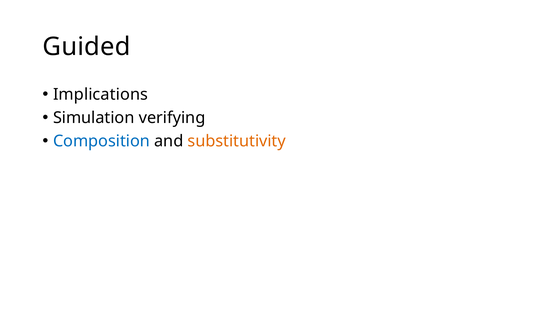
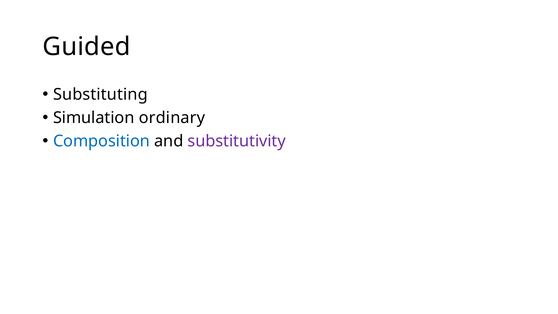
Implications: Implications -> Substituting
verifying: verifying -> ordinary
substitutivity colour: orange -> purple
